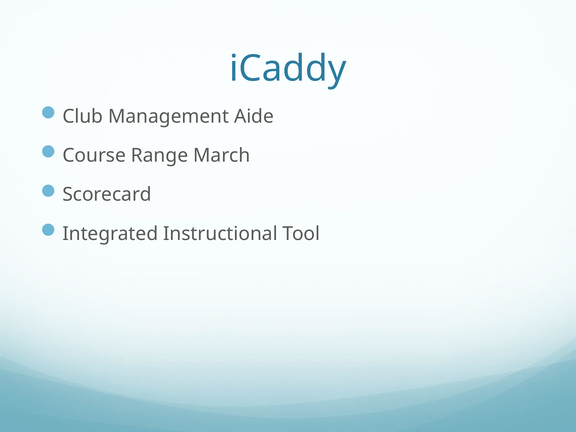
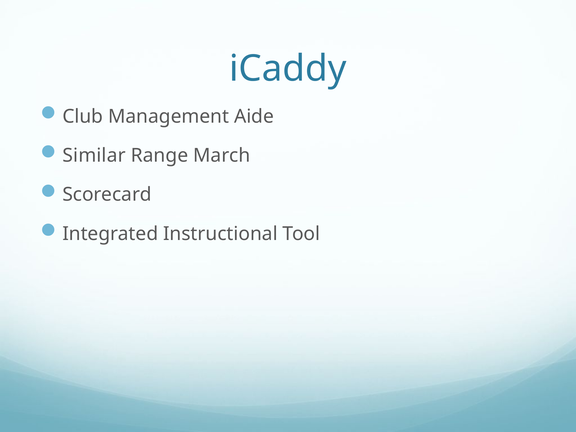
Course: Course -> Similar
